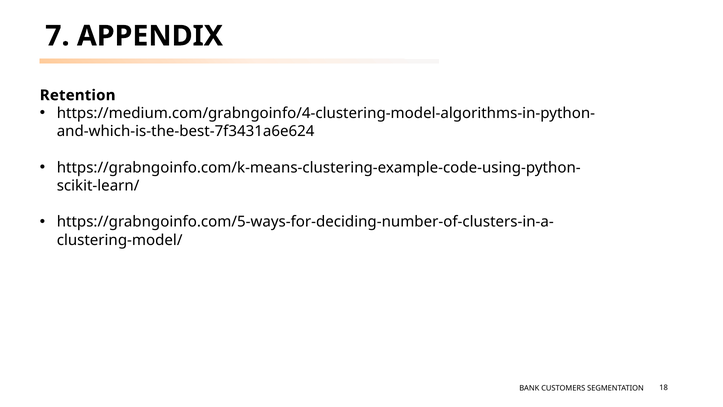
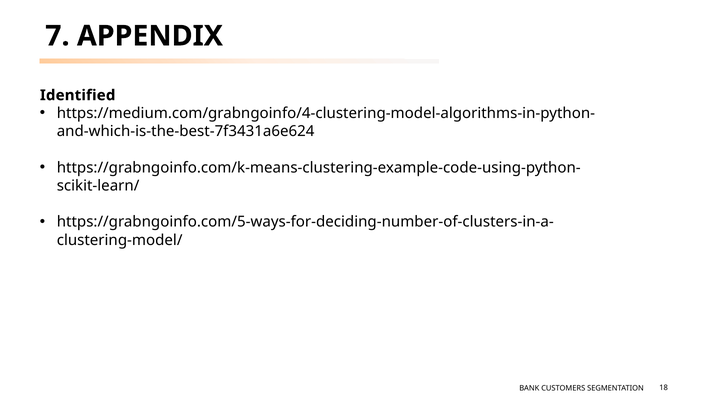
Retention: Retention -> Identified
